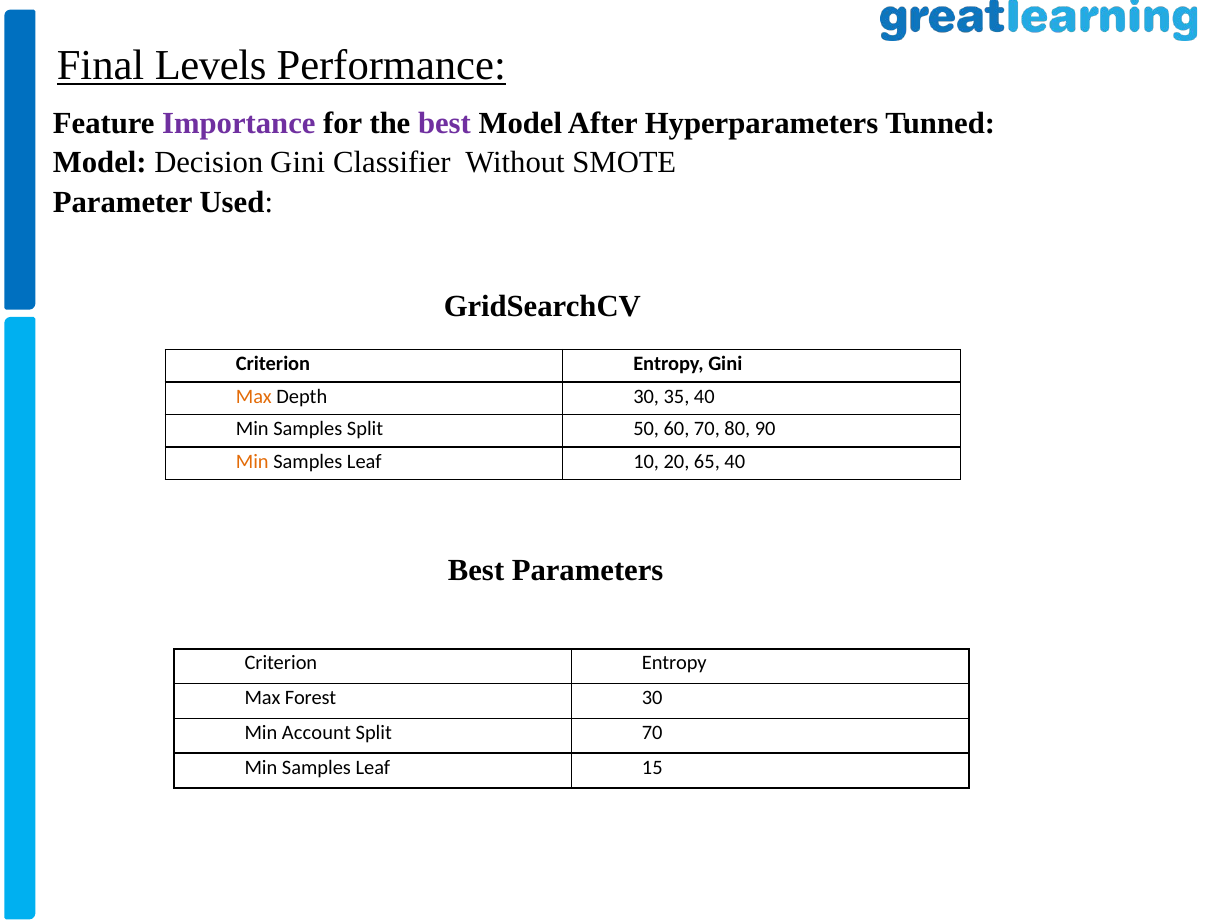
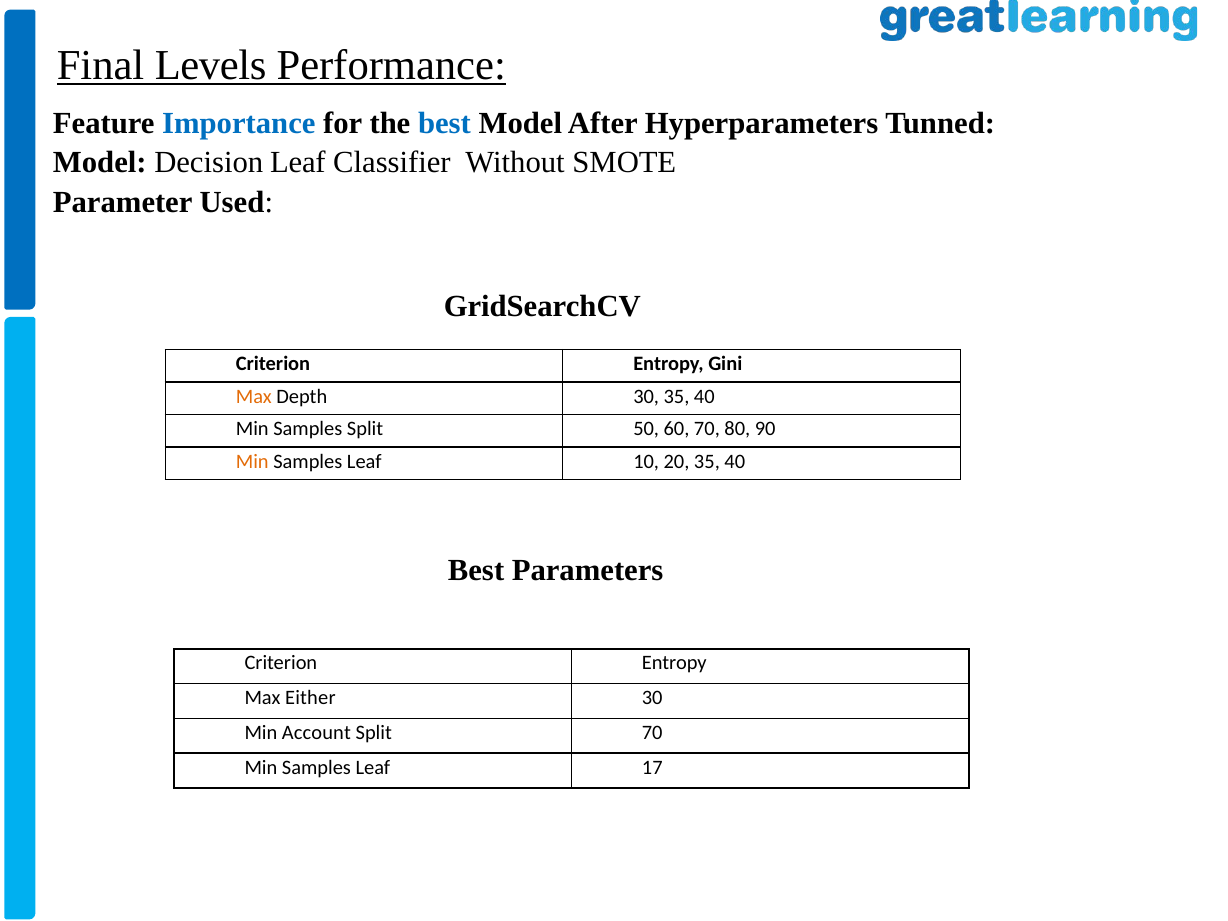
Importance colour: purple -> blue
best at (444, 123) colour: purple -> blue
Decision Gini: Gini -> Leaf
20 65: 65 -> 35
Forest: Forest -> Either
15: 15 -> 17
